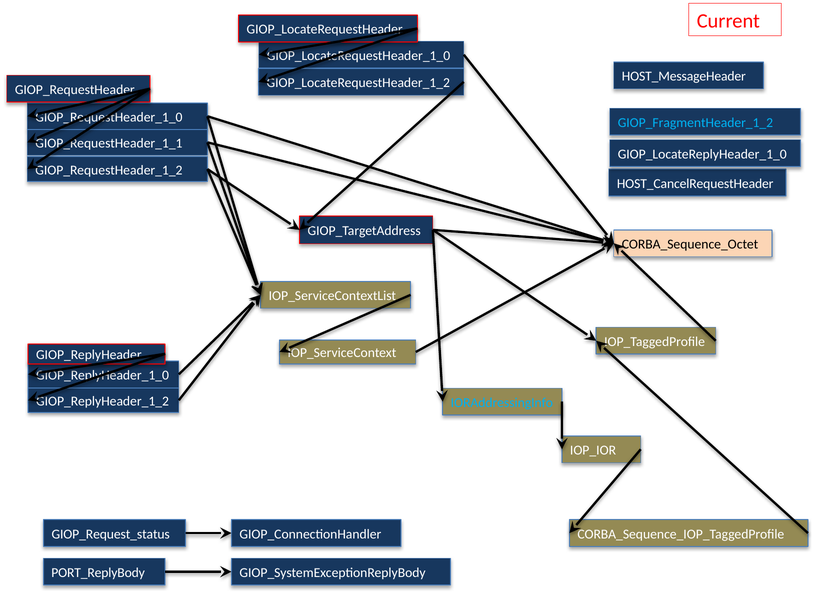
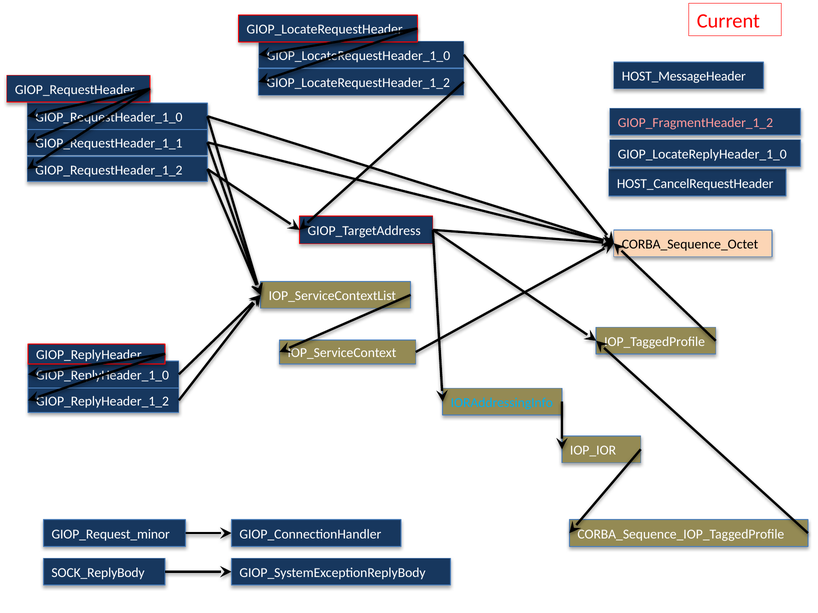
GIOP_FragmentHeader_1_2 colour: light blue -> pink
GIOP_Request_status: GIOP_Request_status -> GIOP_Request_minor
PORT_ReplyBody: PORT_ReplyBody -> SOCK_ReplyBody
